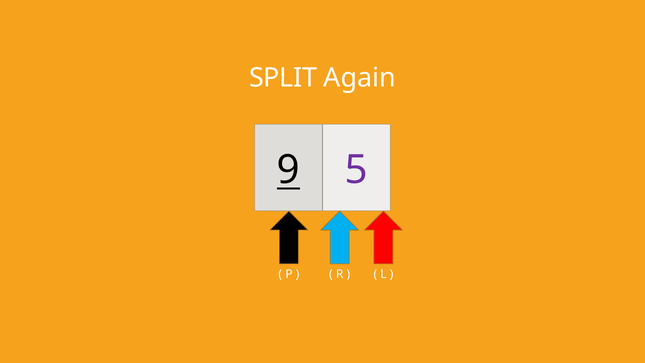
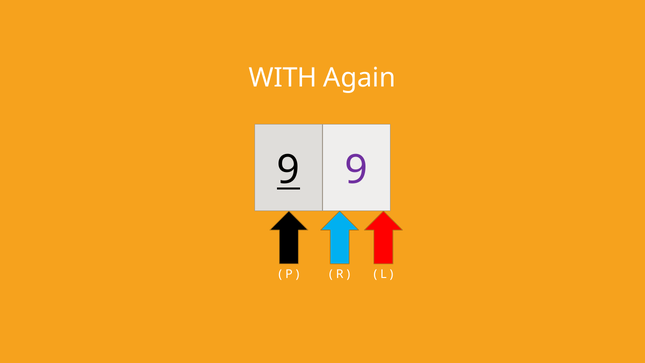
SPLIT: SPLIT -> WITH
5 at (356, 170): 5 -> 9
